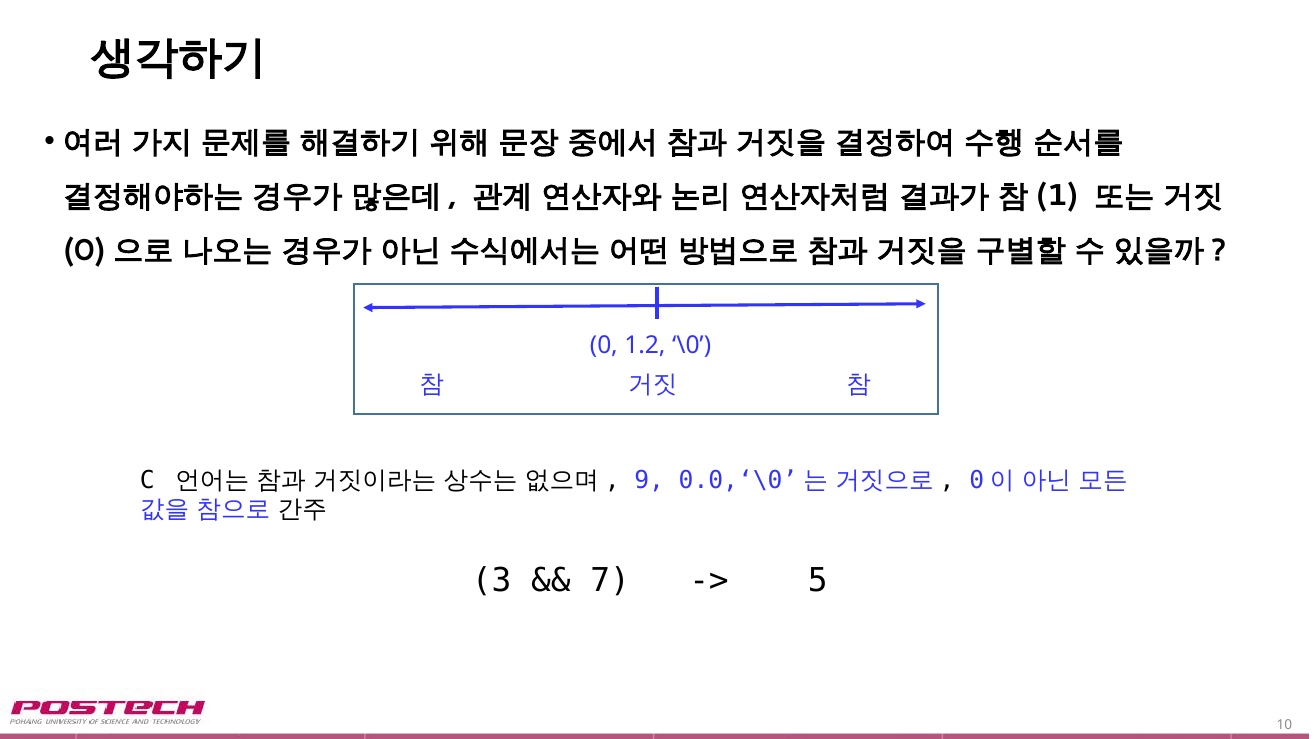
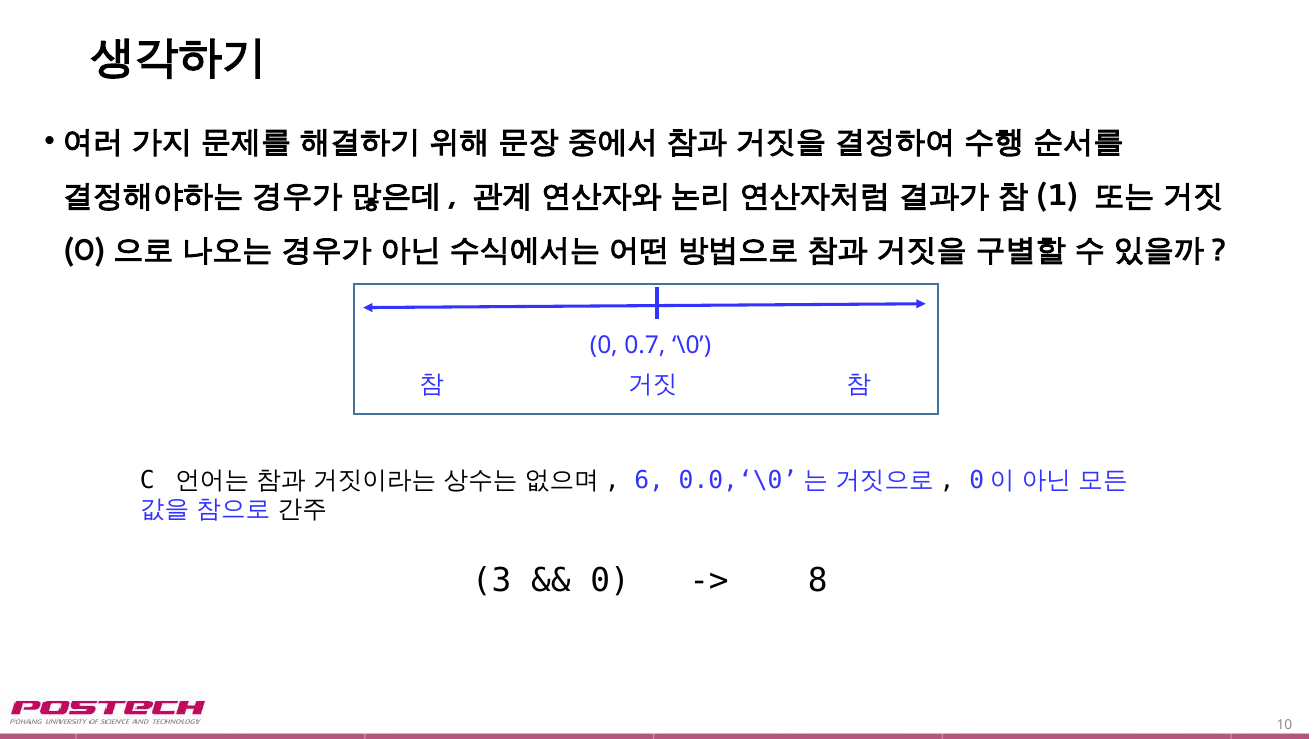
1.2: 1.2 -> 0.7
9: 9 -> 6
7 at (610, 581): 7 -> 0
5: 5 -> 8
